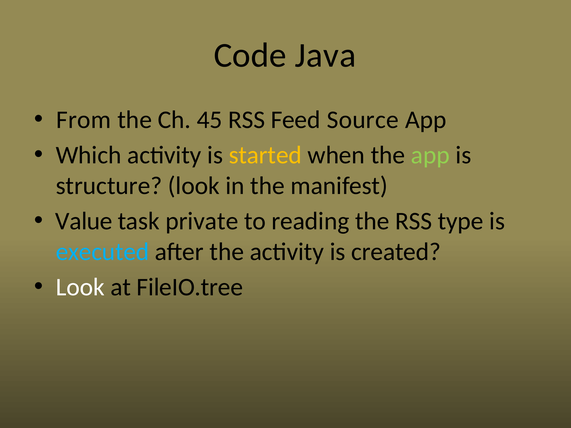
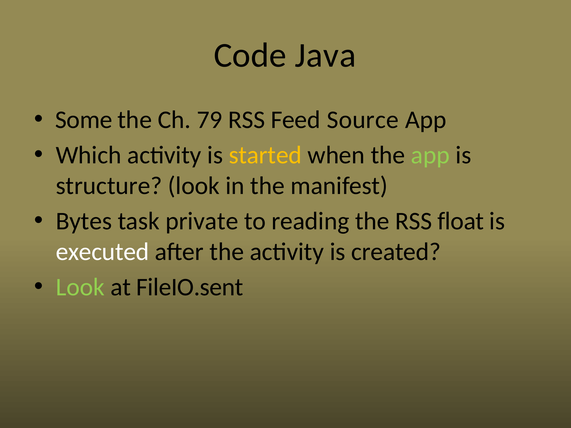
From: From -> Some
45: 45 -> 79
Value: Value -> Bytes
type: type -> float
executed colour: light blue -> white
Look at (80, 287) colour: white -> light green
FileIO.tree: FileIO.tree -> FileIO.sent
